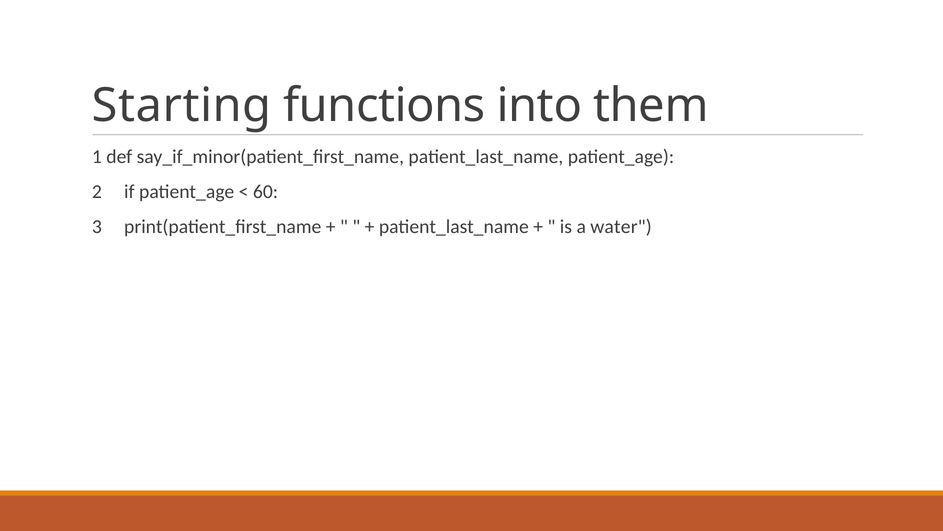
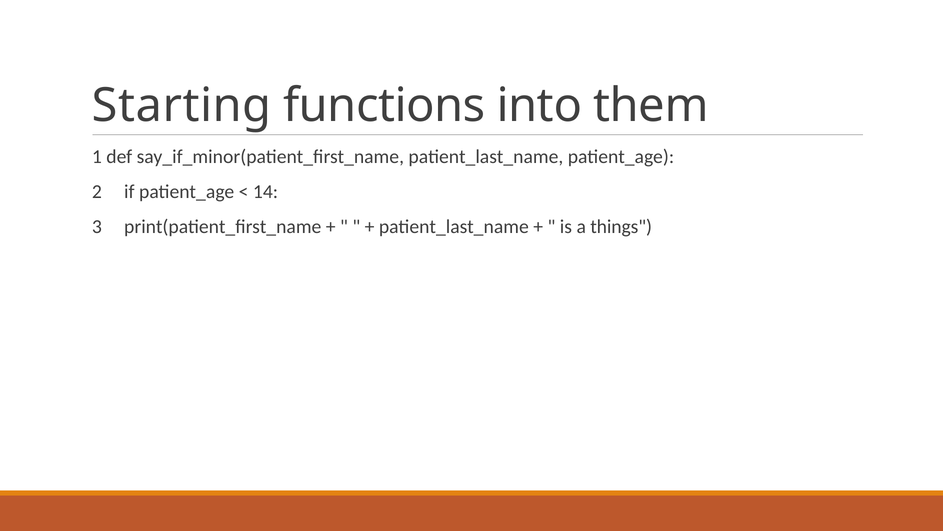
60: 60 -> 14
water: water -> things
